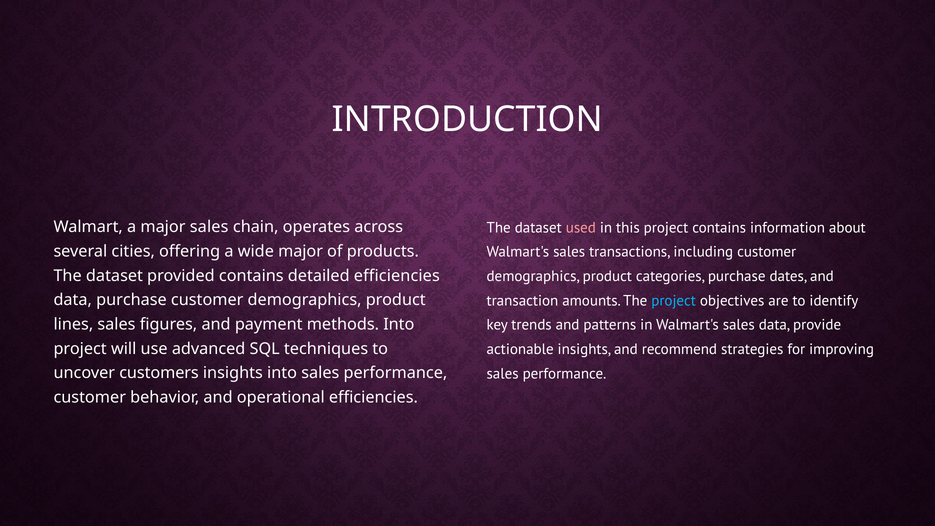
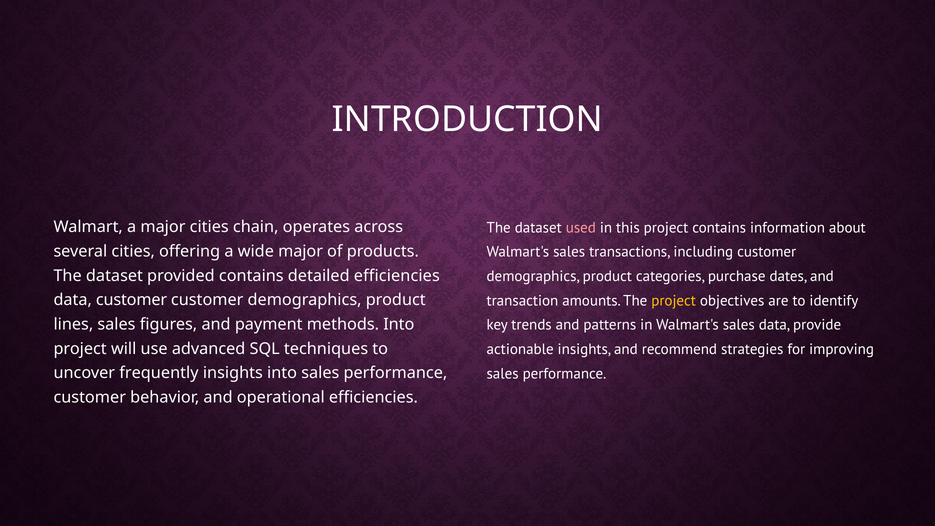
major sales: sales -> cities
project at (674, 301) colour: light blue -> yellow
data purchase: purchase -> customer
customers: customers -> frequently
